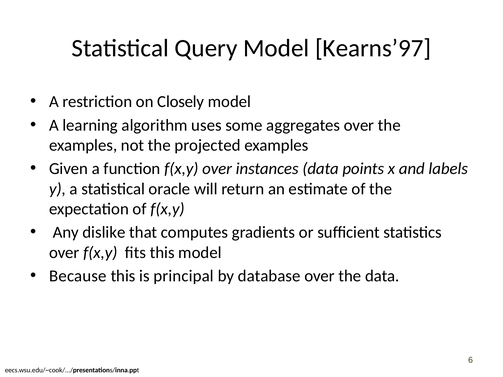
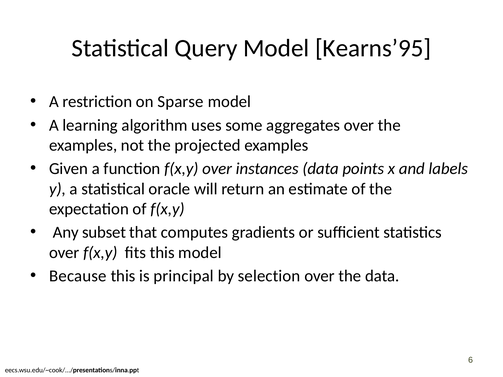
Kearns’97: Kearns’97 -> Kearns’95
Closely: Closely -> Sparse
dislike: dislike -> subset
database: database -> selection
